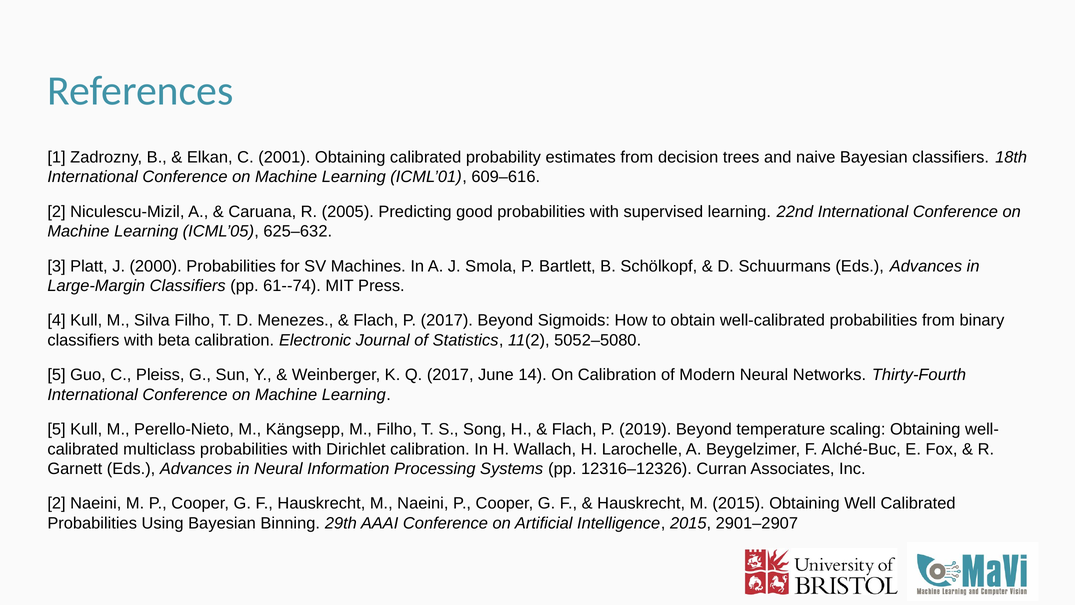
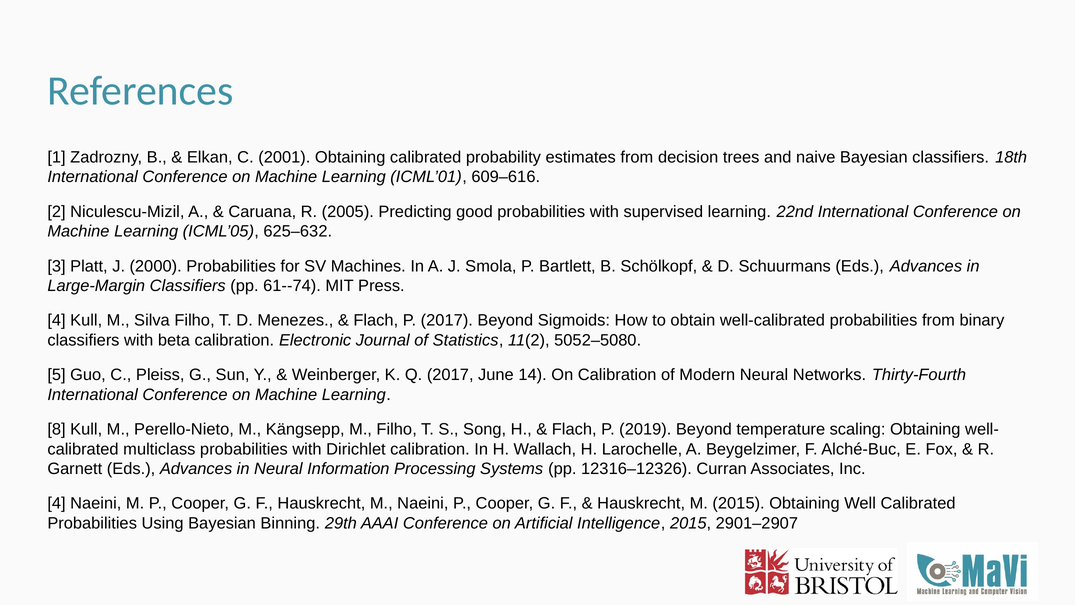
5 at (56, 429): 5 -> 8
2 at (56, 503): 2 -> 4
